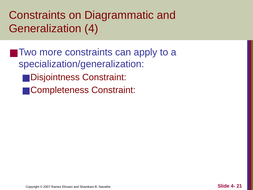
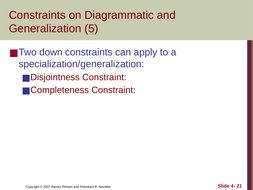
4: 4 -> 5
more: more -> down
